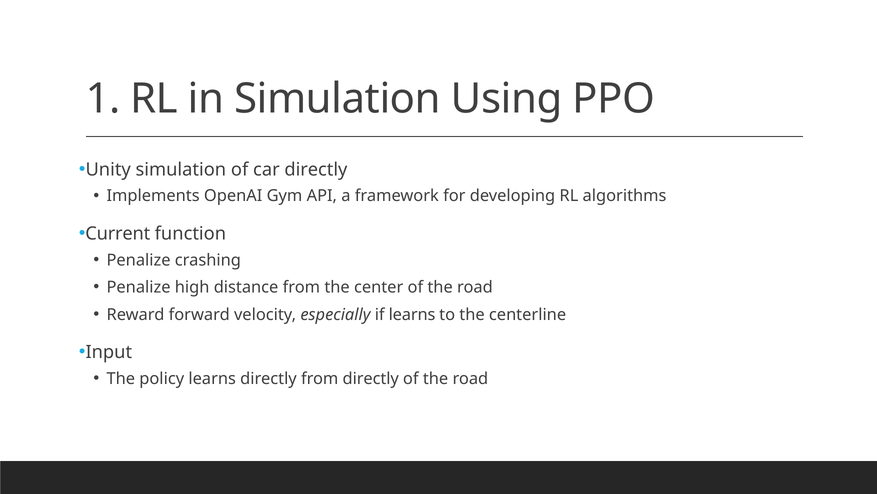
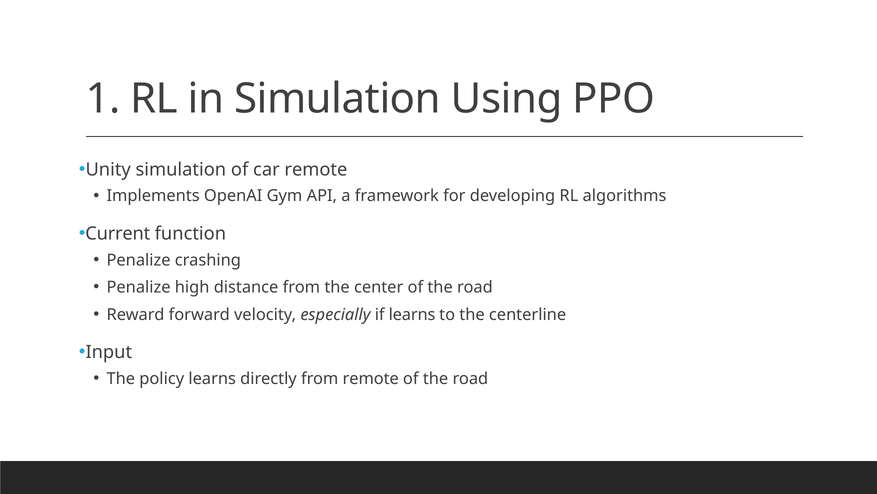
car directly: directly -> remote
from directly: directly -> remote
